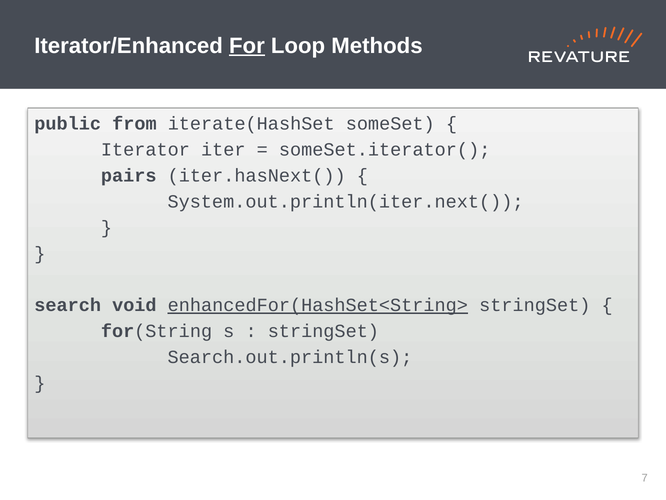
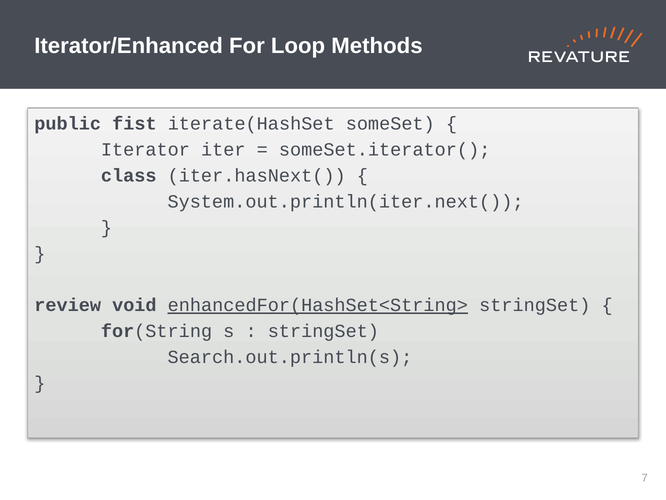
For underline: present -> none
from: from -> fist
pairs: pairs -> class
search: search -> review
